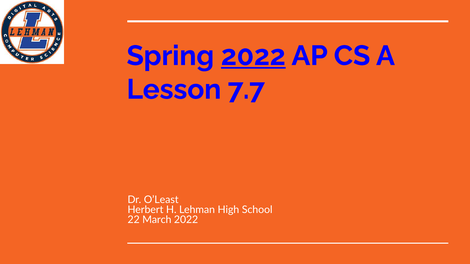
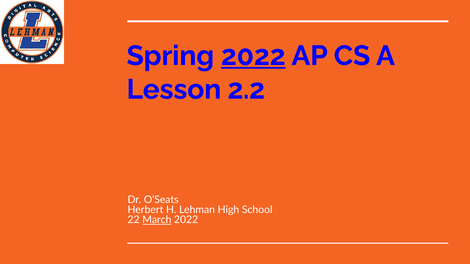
7.7: 7.7 -> 2.2
O’Least: O’Least -> O’Seats
March underline: none -> present
